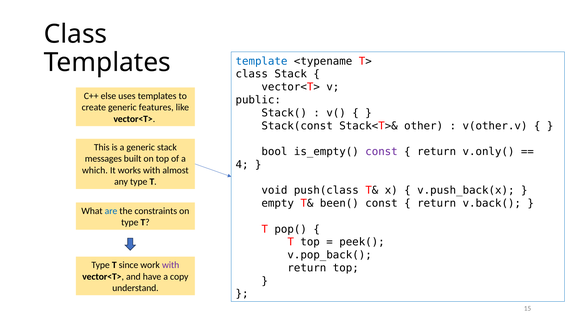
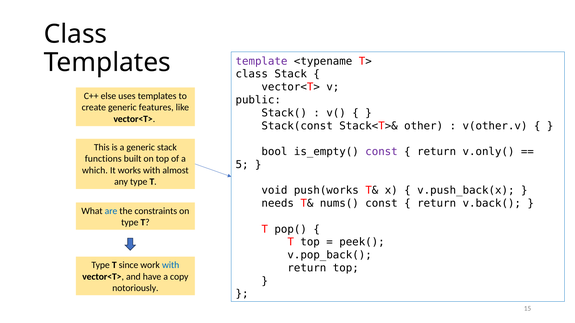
template colour: blue -> purple
messages: messages -> functions
4: 4 -> 5
push(class: push(class -> push(works
empty: empty -> needs
been(: been( -> nums(
with at (171, 265) colour: purple -> blue
understand: understand -> notoriously
